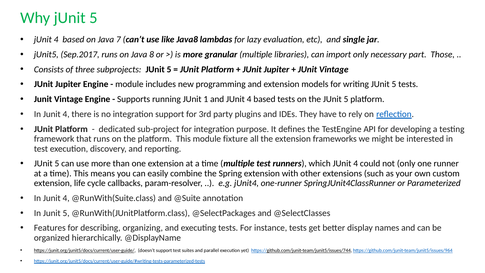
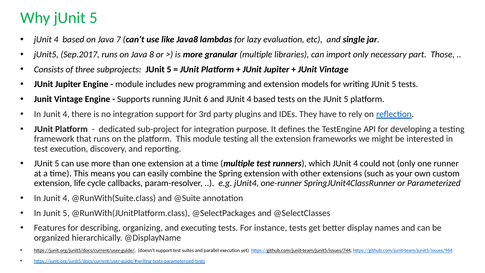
1: 1 -> 6
module fixture: fixture -> testing
